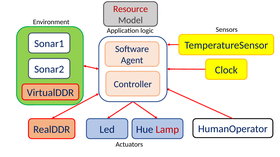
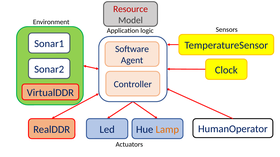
Lamp colour: red -> orange
